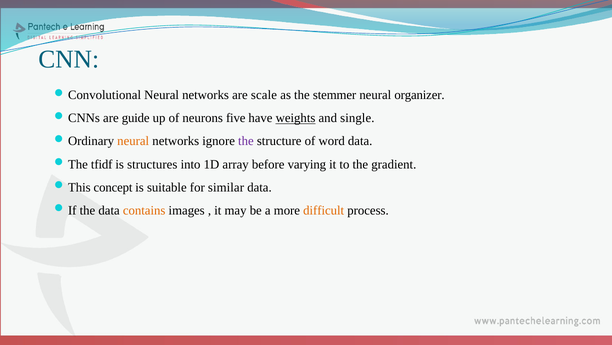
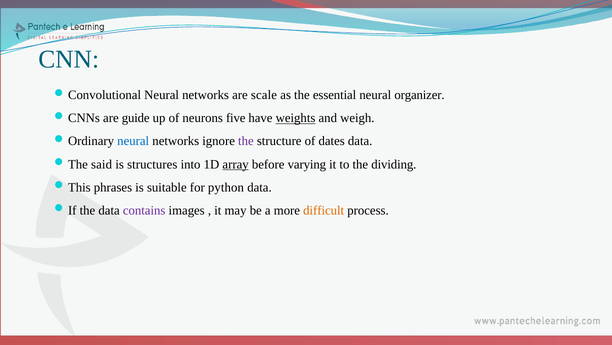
stemmer: stemmer -> essential
single: single -> weigh
neural at (133, 141) colour: orange -> blue
word: word -> dates
tfidf: tfidf -> said
array underline: none -> present
gradient: gradient -> dividing
concept: concept -> phrases
similar: similar -> python
contains colour: orange -> purple
